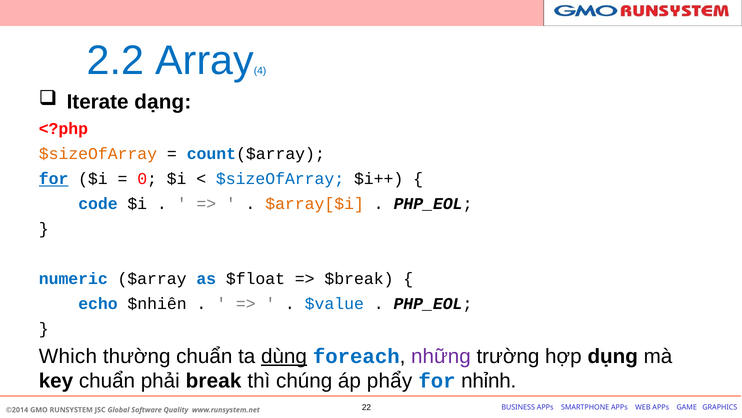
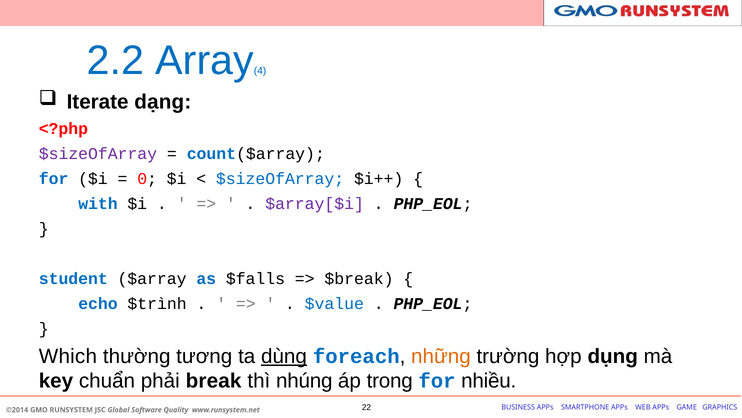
$sizeOfArray at (98, 154) colour: orange -> purple
for at (54, 179) underline: present -> none
code: code -> with
$array[$i colour: orange -> purple
numeric: numeric -> student
$float: $float -> $falls
$nhiên: $nhiên -> $trình
thường chuẩn: chuẩn -> tương
những colour: purple -> orange
chúng: chúng -> nhúng
phẩy: phẩy -> trong
nhỉnh: nhỉnh -> nhiều
